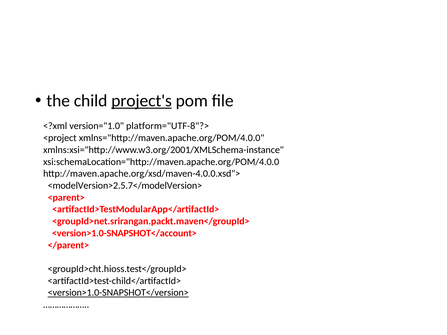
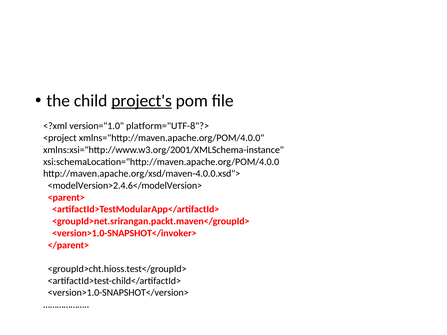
<modelVersion>2.5.7</modelVersion>: <modelVersion>2.5.7</modelVersion> -> <modelVersion>2.4.6</modelVersion>
<version>1.0-SNAPSHOT</account>: <version>1.0-SNAPSHOT</account> -> <version>1.0-SNAPSHOT</invoker>
<version>1.0-SNAPSHOT</version> underline: present -> none
